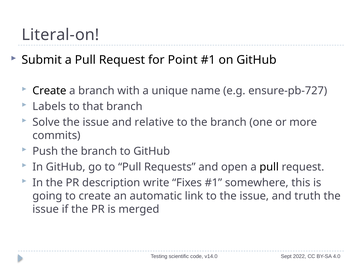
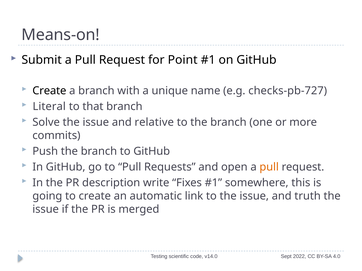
Literal-on: Literal-on -> Means-on
ensure-pb-727: ensure-pb-727 -> checks-pb-727
Labels: Labels -> Literal
pull at (269, 167) colour: black -> orange
